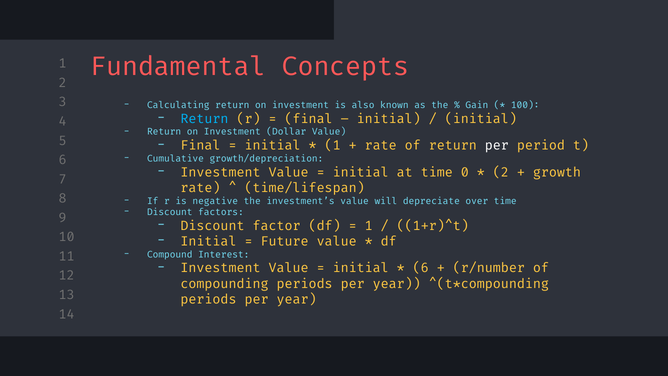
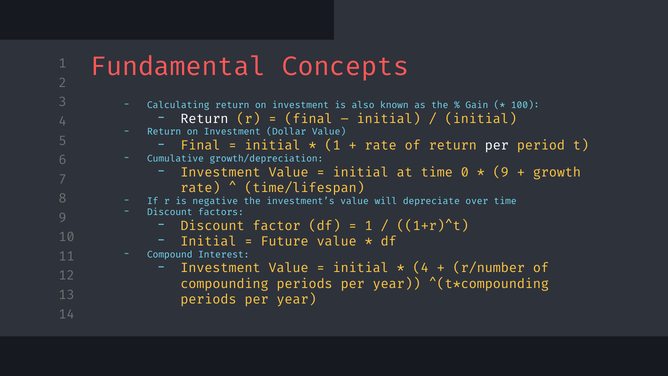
Return at (204, 119) colour: light blue -> white
2 at (501, 172): 2 -> 9
6 at (421, 268): 6 -> 4
